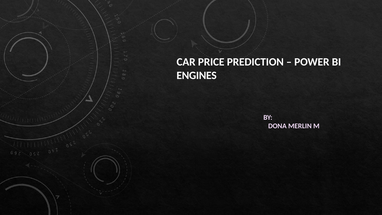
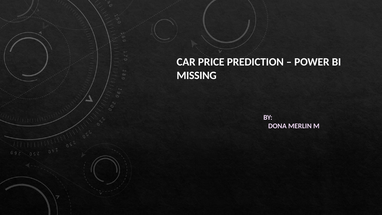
ENGINES: ENGINES -> MISSING
